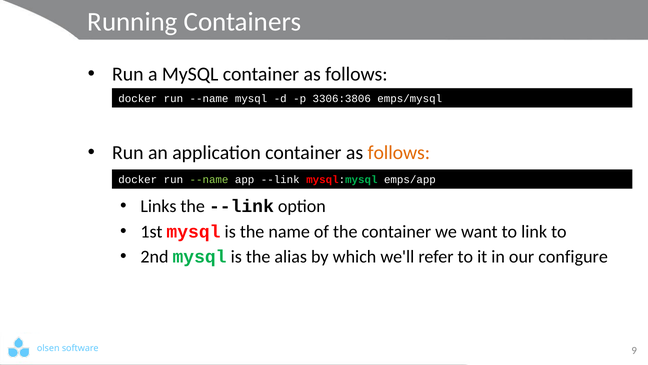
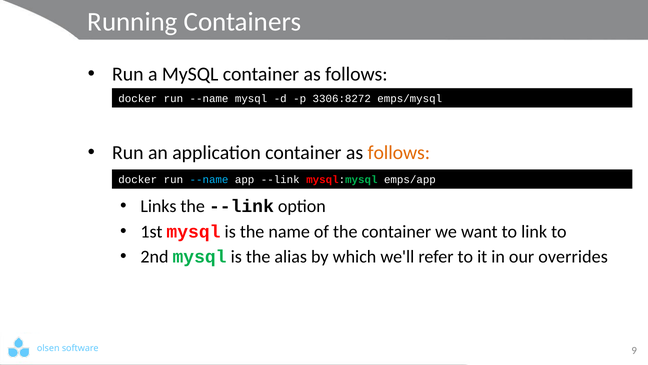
3306:3806: 3306:3806 -> 3306:8272
--name at (209, 180) colour: light green -> light blue
configure: configure -> overrides
